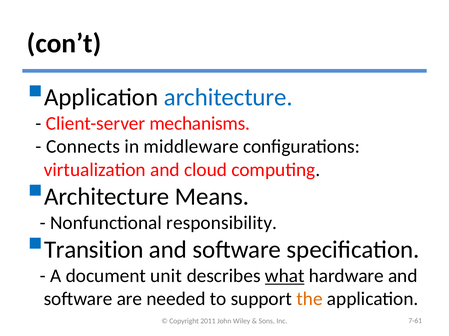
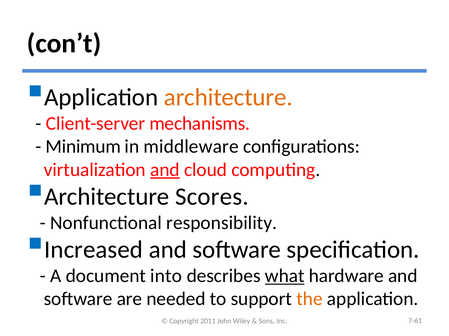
architecture at (228, 98) colour: blue -> orange
Connects: Connects -> Minimum
and at (165, 170) underline: none -> present
Means: Means -> Scores
Transition: Transition -> Increased
unit: unit -> into
